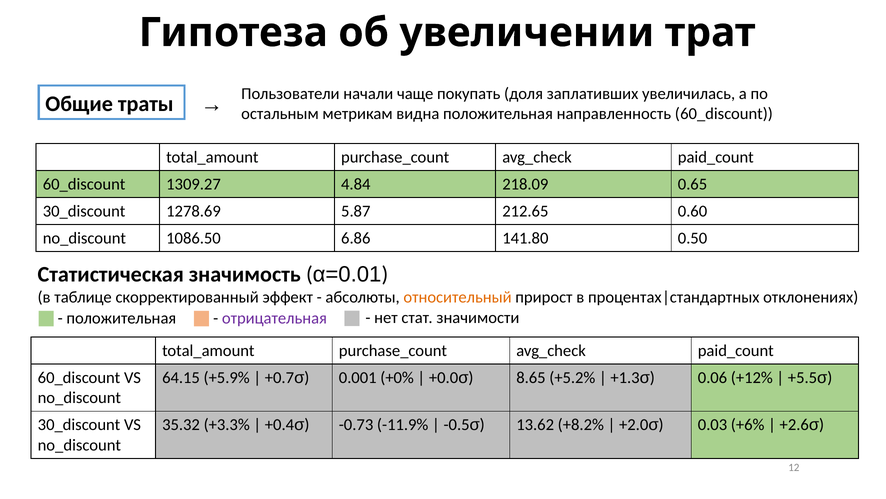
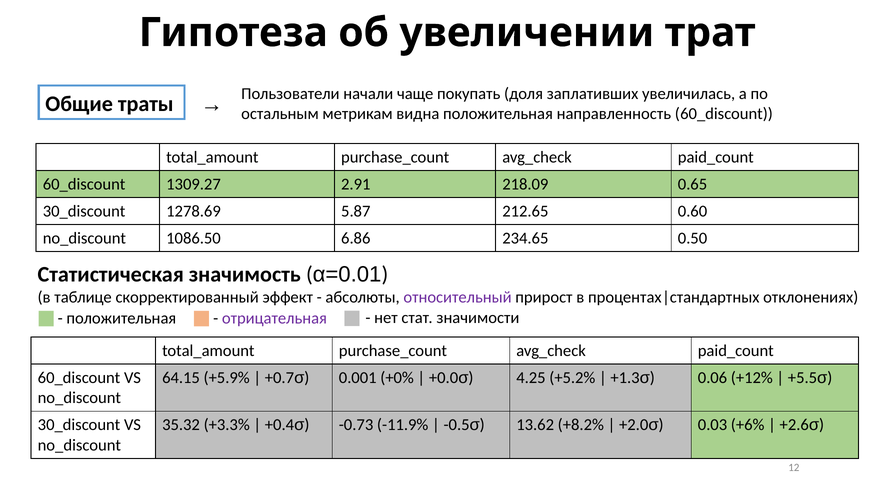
4.84: 4.84 -> 2.91
141.80: 141.80 -> 234.65
относительный colour: orange -> purple
8.65: 8.65 -> 4.25
